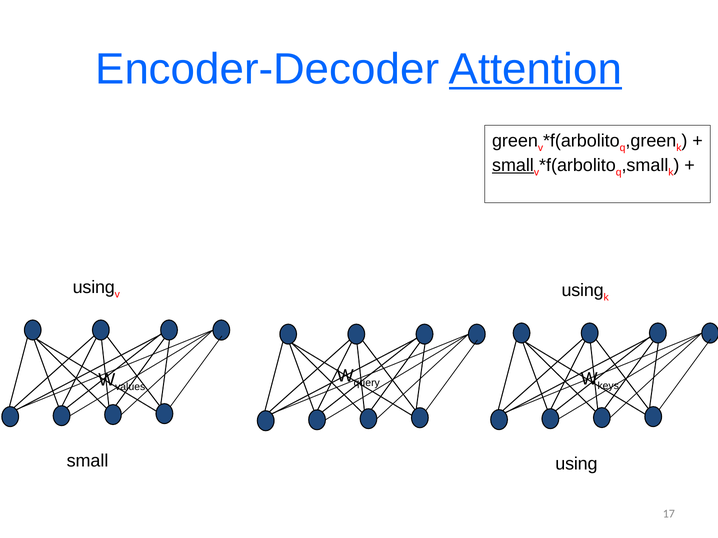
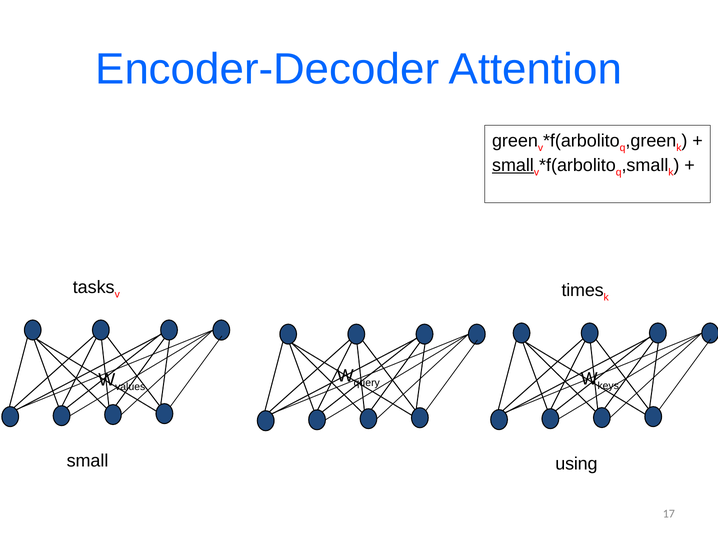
Attention underline: present -> none
using at (94, 288): using -> tasks
using at (583, 291): using -> times
